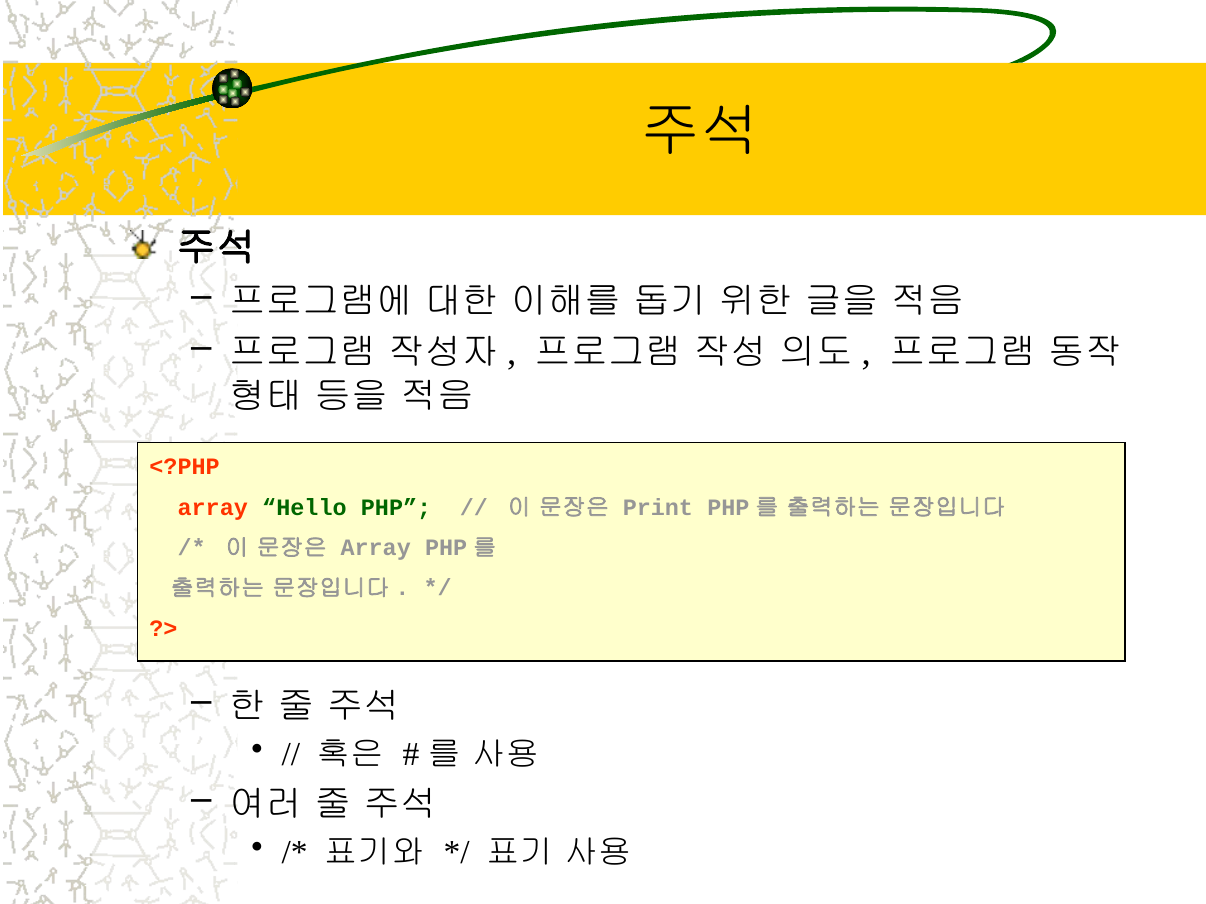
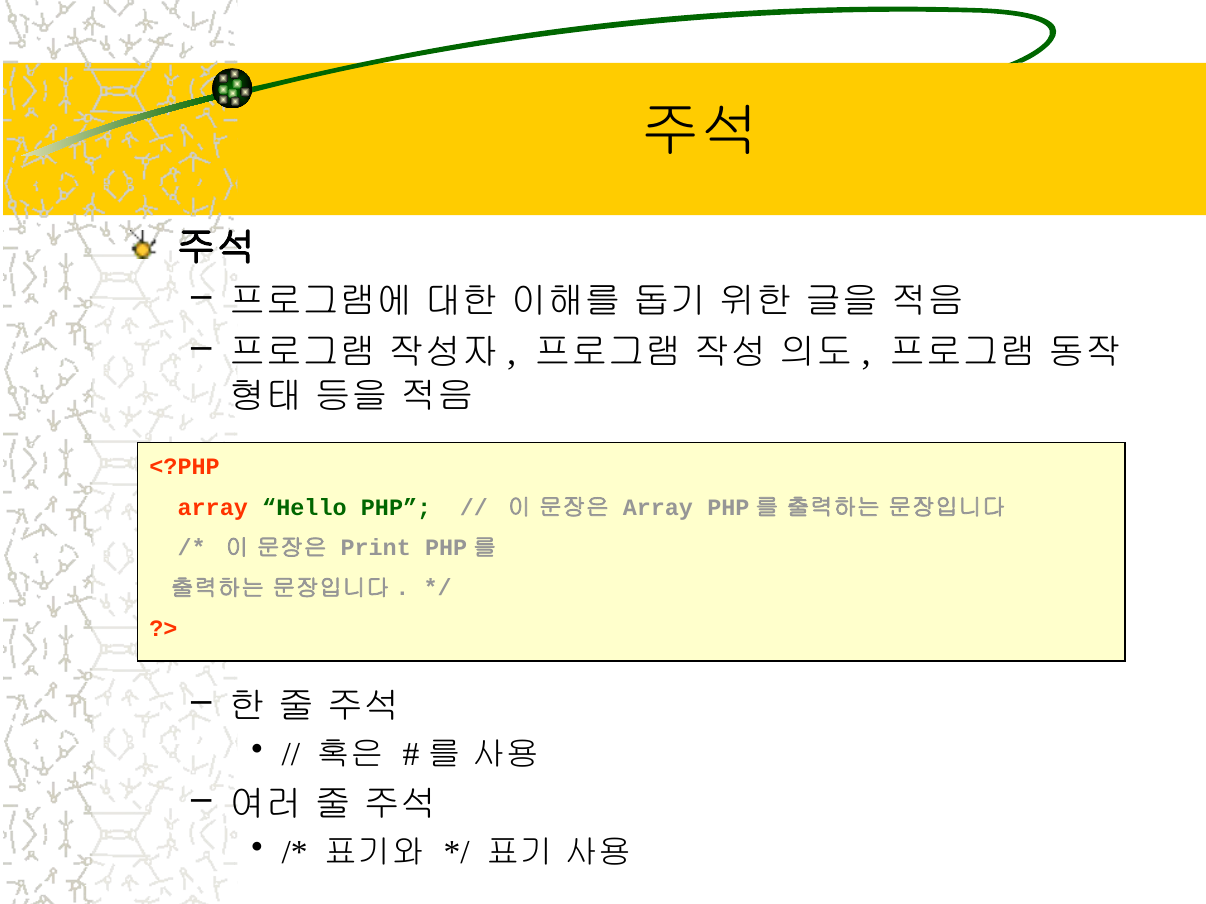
Print at (658, 508): Print -> Array
Array at (376, 548): Array -> Print
